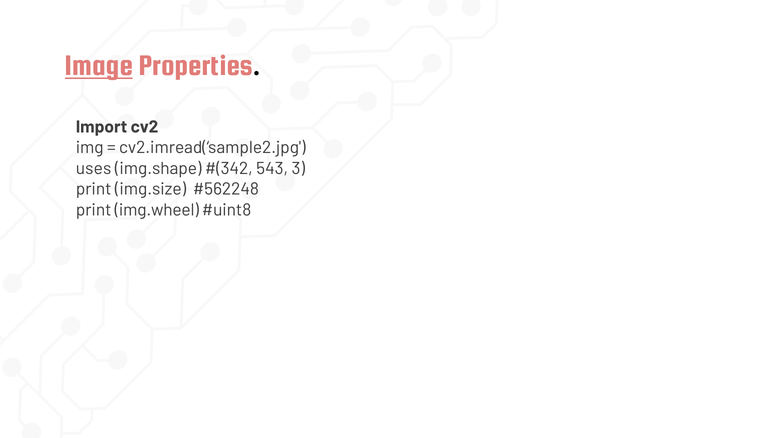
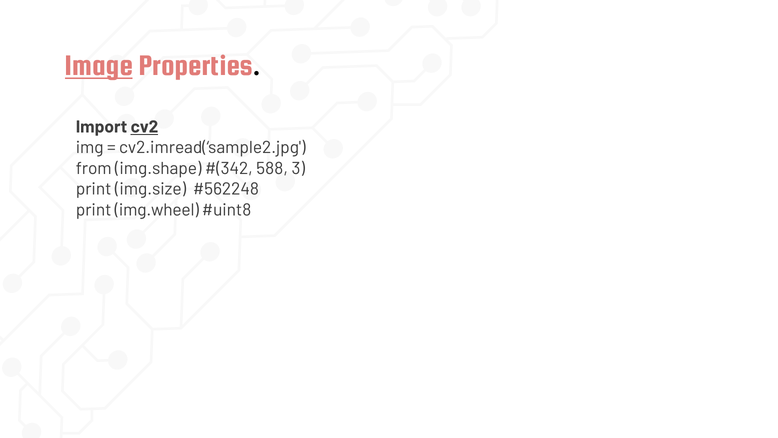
cv2 underline: none -> present
uses: uses -> from
543: 543 -> 588
